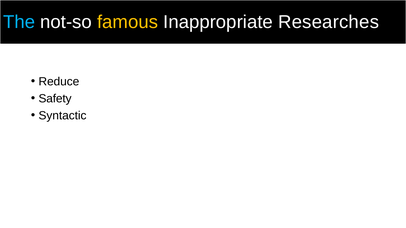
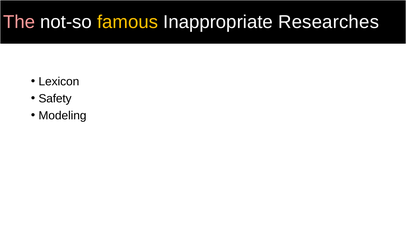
The colour: light blue -> pink
Reduce: Reduce -> Lexicon
Syntactic: Syntactic -> Modeling
